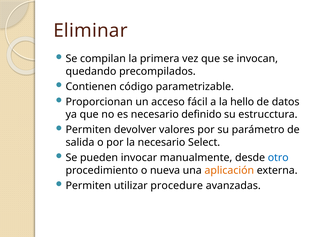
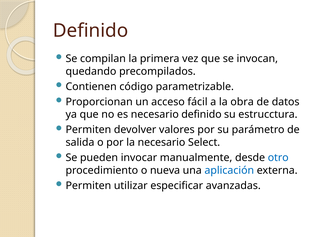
Eliminar at (90, 31): Eliminar -> Definido
hello: hello -> obra
aplicación colour: orange -> blue
procedure: procedure -> especificar
